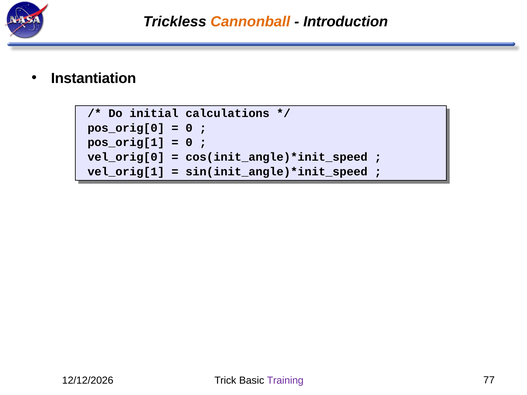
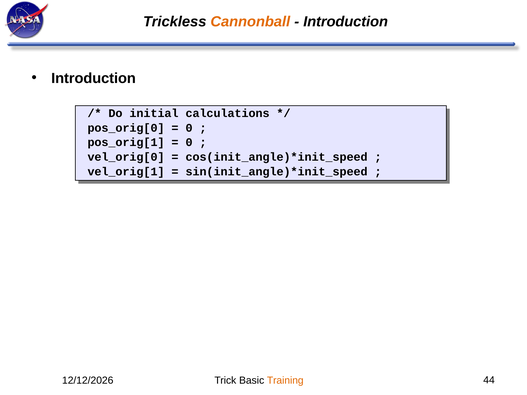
Instantiation at (94, 78): Instantiation -> Introduction
Training colour: purple -> orange
77: 77 -> 44
